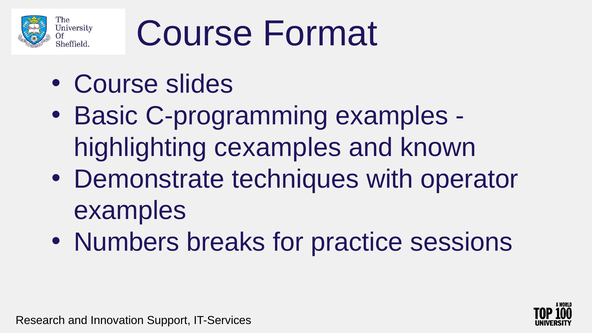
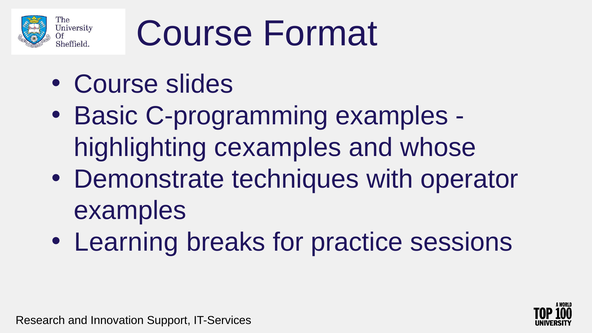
known: known -> whose
Numbers: Numbers -> Learning
